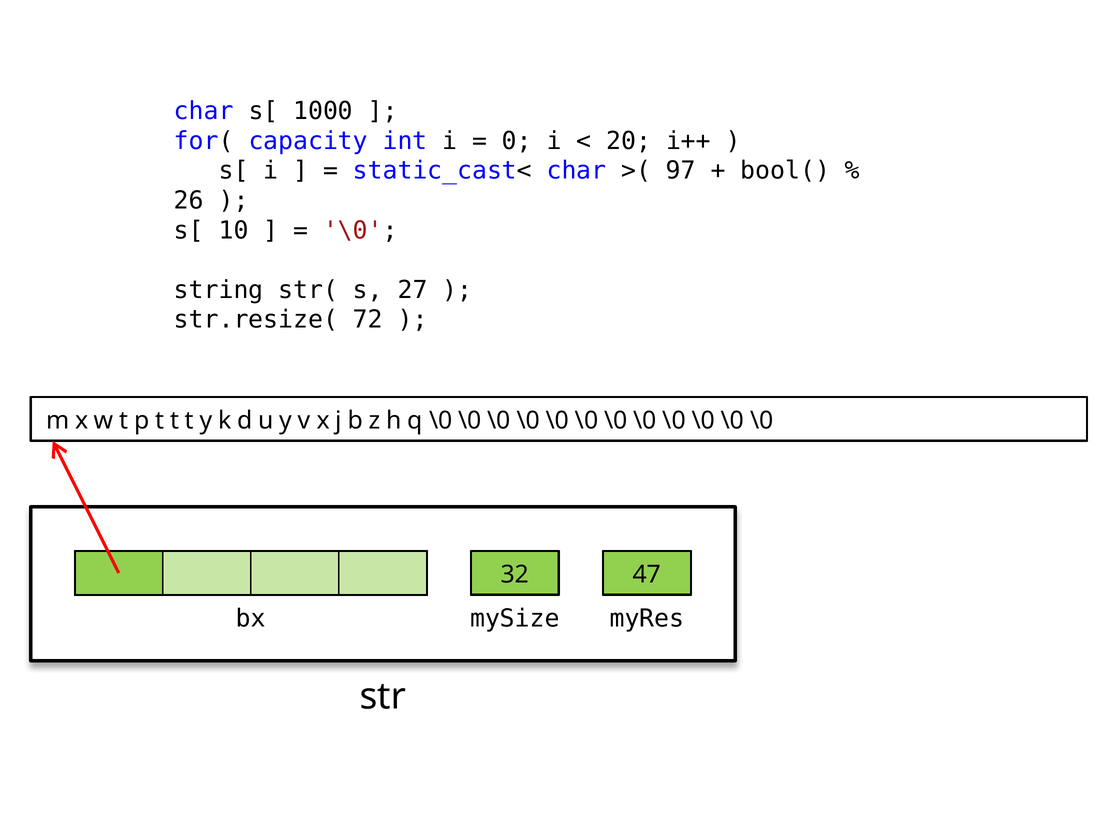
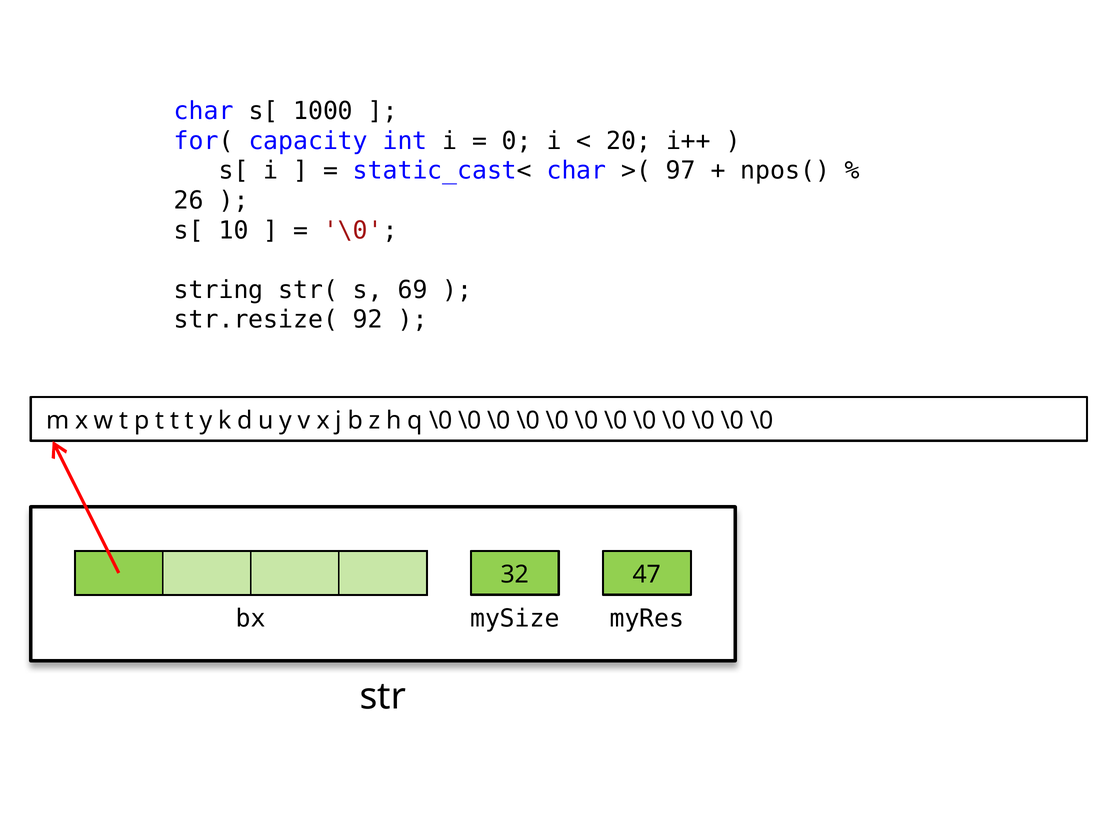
bool(: bool( -> npos(
27: 27 -> 69
72: 72 -> 92
